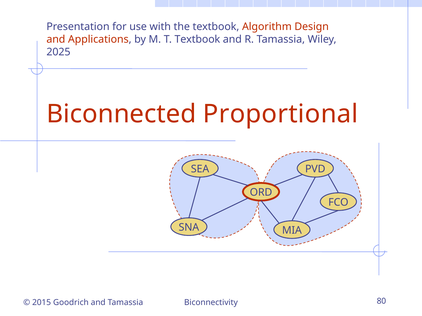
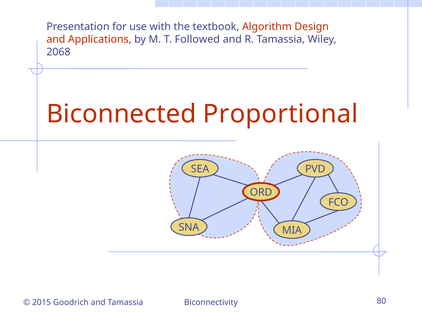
T Textbook: Textbook -> Followed
2025: 2025 -> 2068
